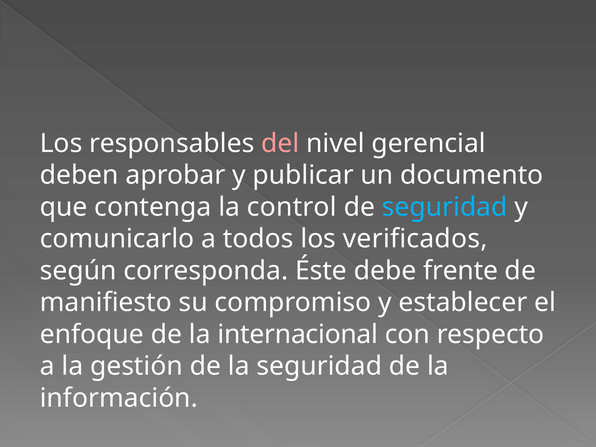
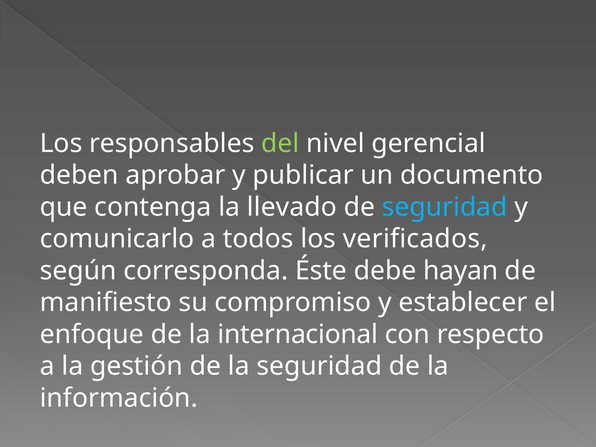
del colour: pink -> light green
control: control -> llevado
frente: frente -> hayan
